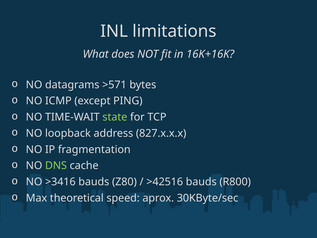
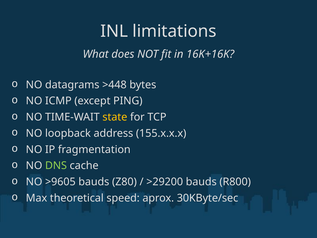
>571: >571 -> >448
state colour: light green -> yellow
827.x.x.x: 827.x.x.x -> 155.x.x.x
>3416: >3416 -> >9605
>42516: >42516 -> >29200
